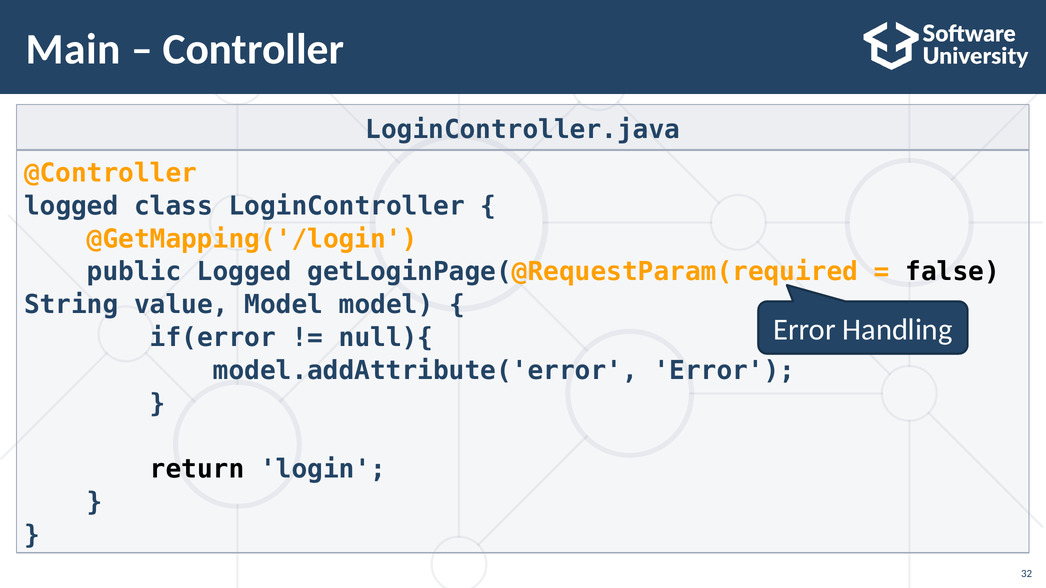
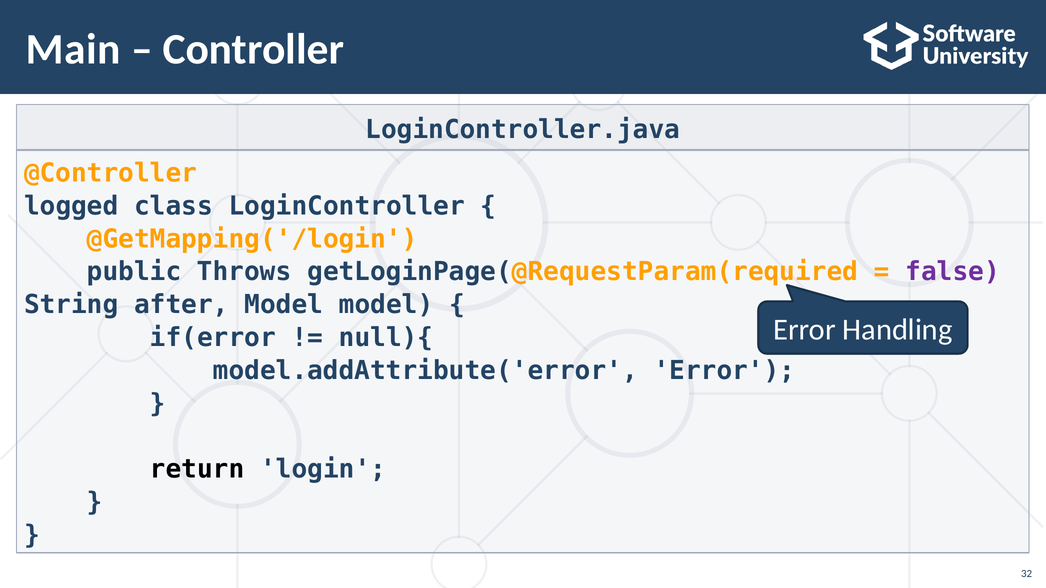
public Logged: Logged -> Throws
false colour: black -> purple
value: value -> after
